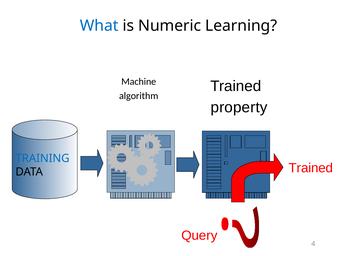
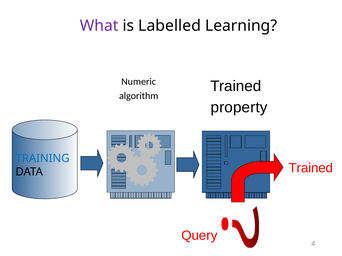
What colour: blue -> purple
Numeric: Numeric -> Labelled
Machine: Machine -> Numeric
